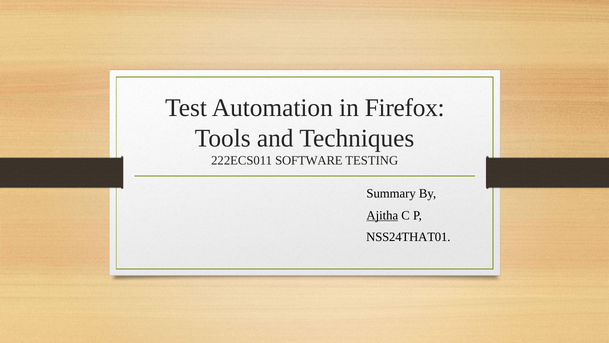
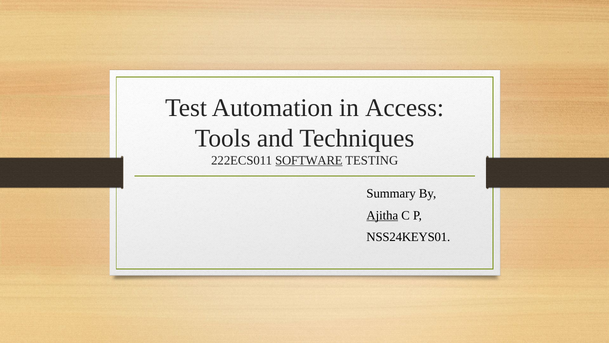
Firefox: Firefox -> Access
SOFTWARE underline: none -> present
NSS24THAT01: NSS24THAT01 -> NSS24KEYS01
